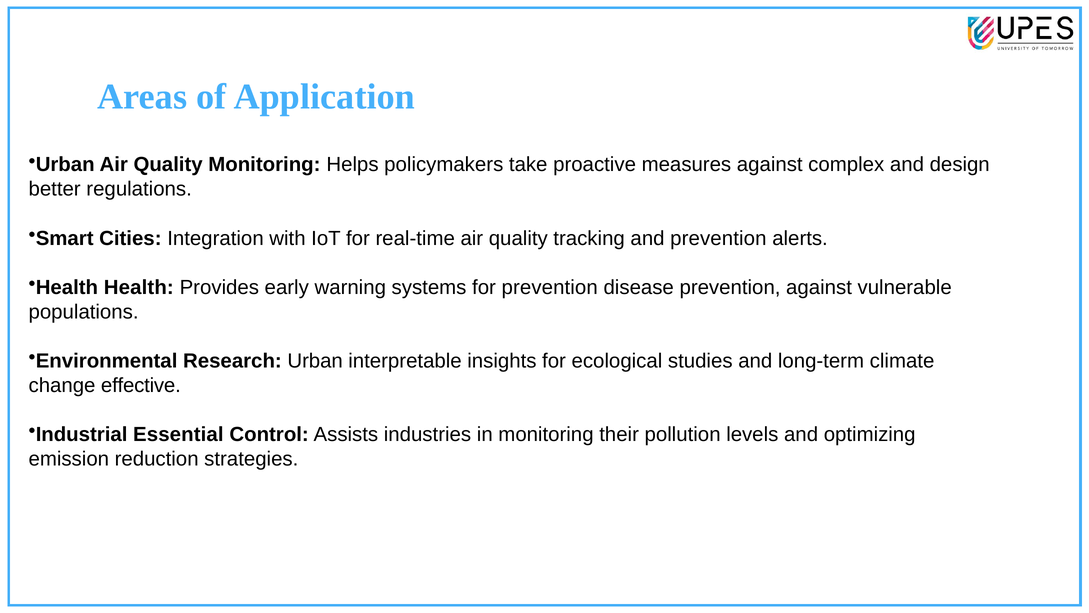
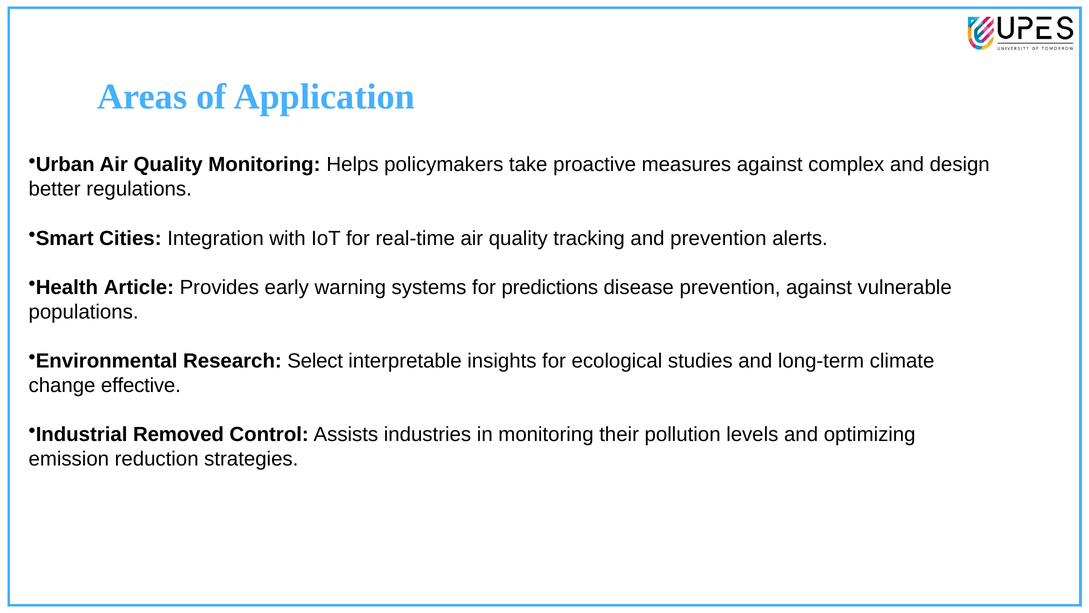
Health Health: Health -> Article
for prevention: prevention -> predictions
Research Urban: Urban -> Select
Essential: Essential -> Removed
